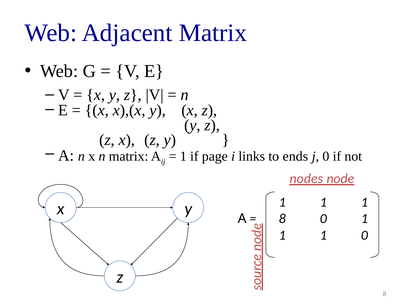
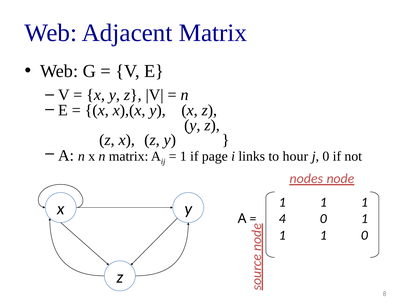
ends: ends -> hour
8 at (282, 219): 8 -> 4
